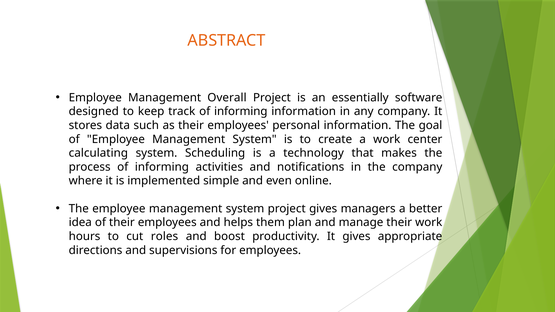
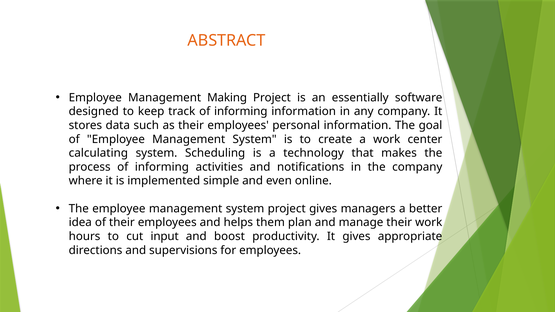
Overall: Overall -> Making
roles: roles -> input
